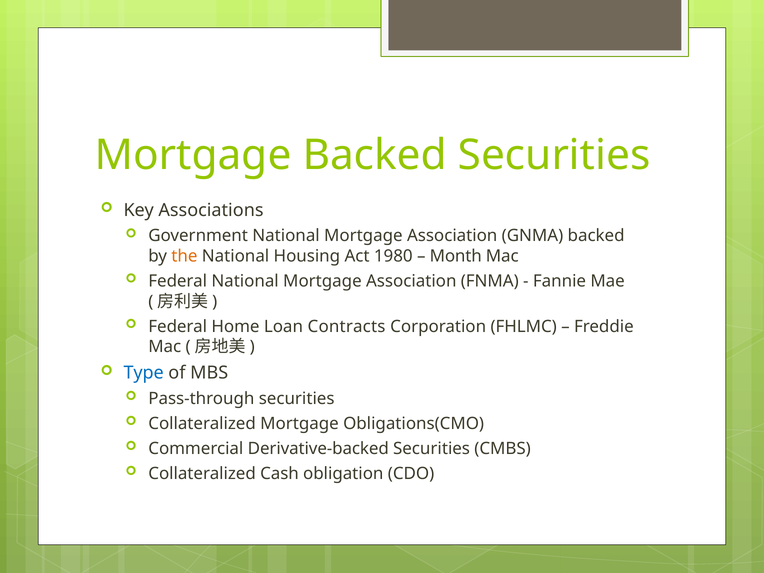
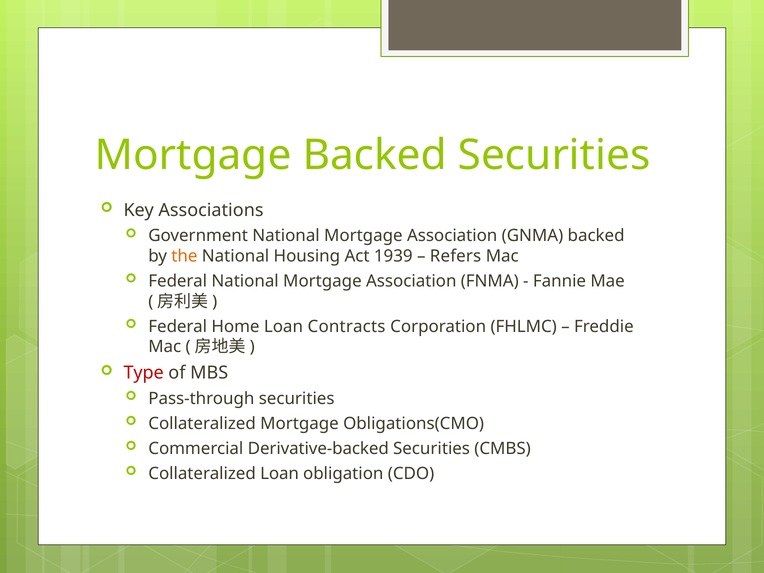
1980: 1980 -> 1939
Month: Month -> Refers
Type colour: blue -> red
Collateralized Cash: Cash -> Loan
